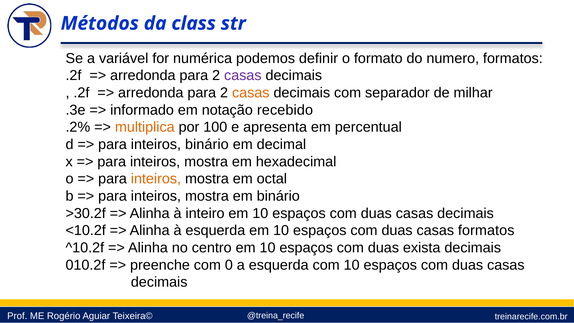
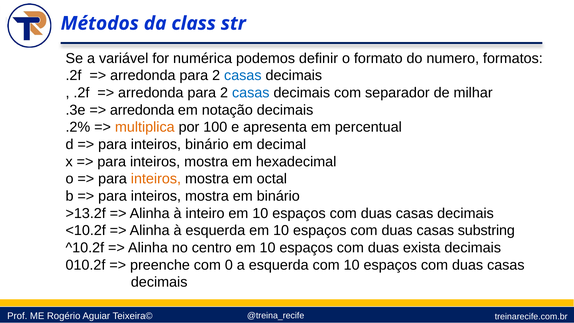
casas at (243, 75) colour: purple -> blue
casas at (251, 93) colour: orange -> blue
informado at (142, 110): informado -> arredonda
notação recebido: recebido -> decimais
>30.2f: >30.2f -> >13.2f
casas formatos: formatos -> substring
